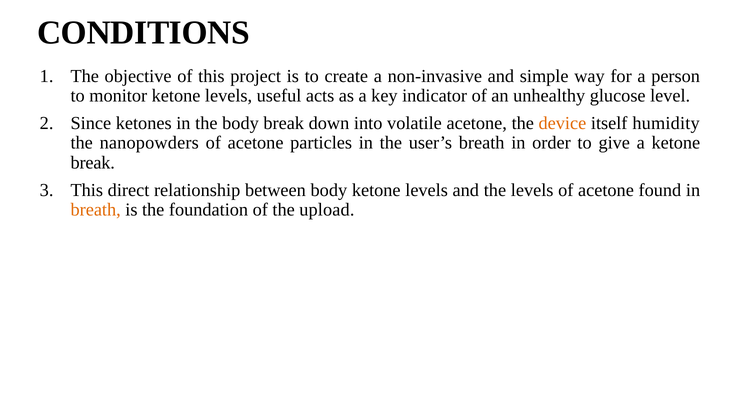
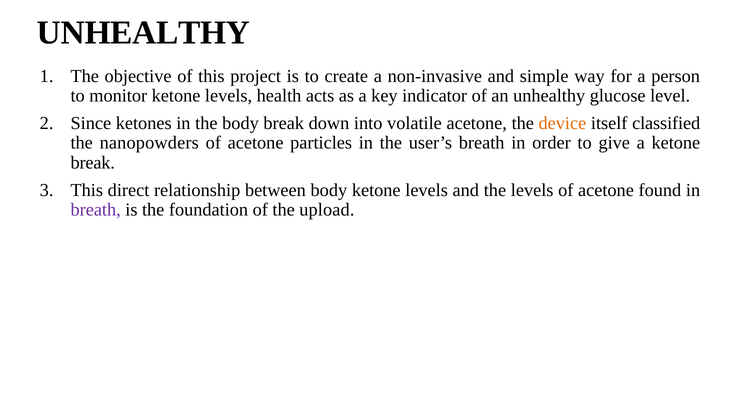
CONDITIONS at (143, 33): CONDITIONS -> UNHEALTHY
useful: useful -> health
humidity: humidity -> classified
breath at (96, 210) colour: orange -> purple
